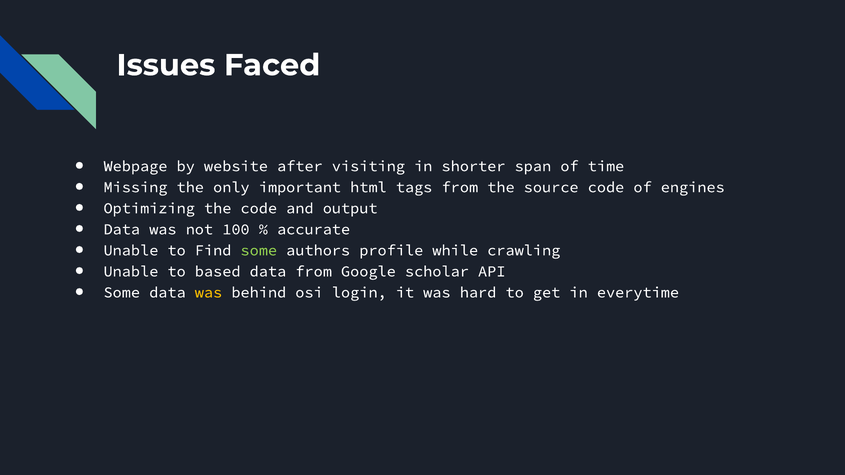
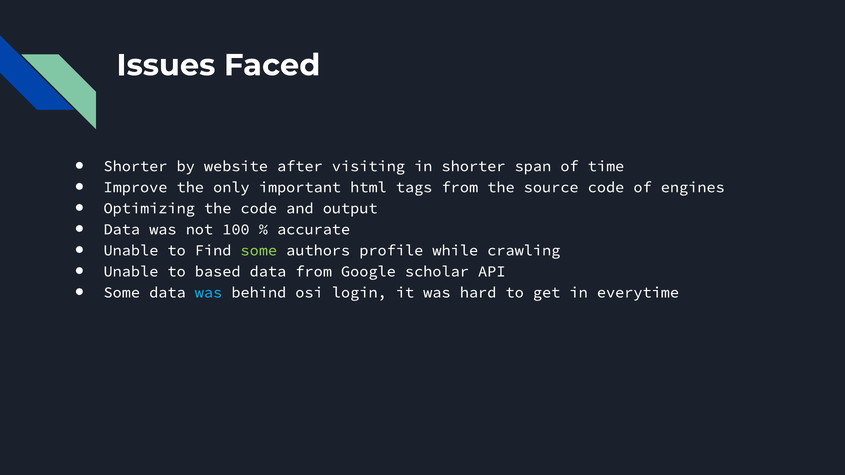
Webpage at (135, 166): Webpage -> Shorter
Missing: Missing -> Improve
was at (208, 293) colour: yellow -> light blue
